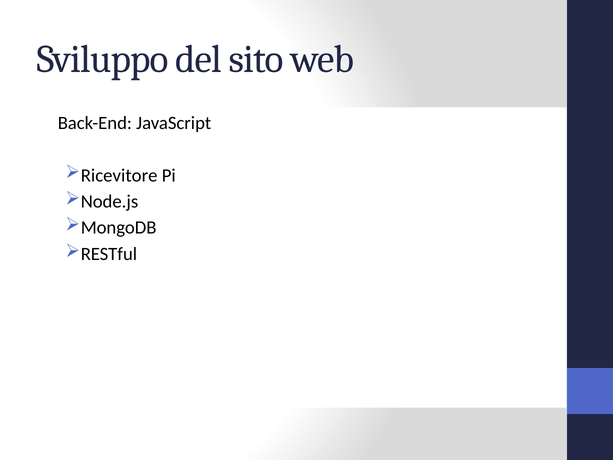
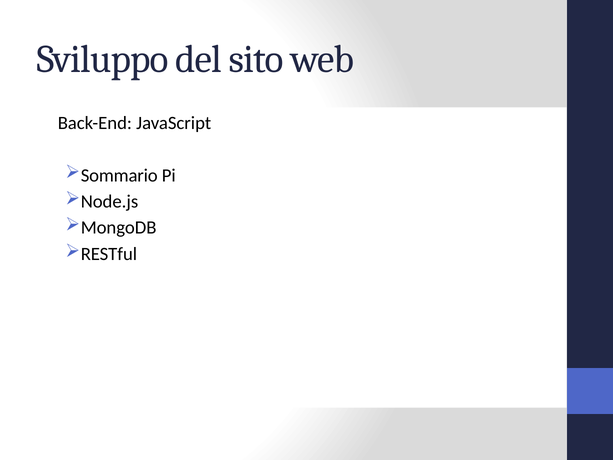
Ricevitore: Ricevitore -> Sommario
